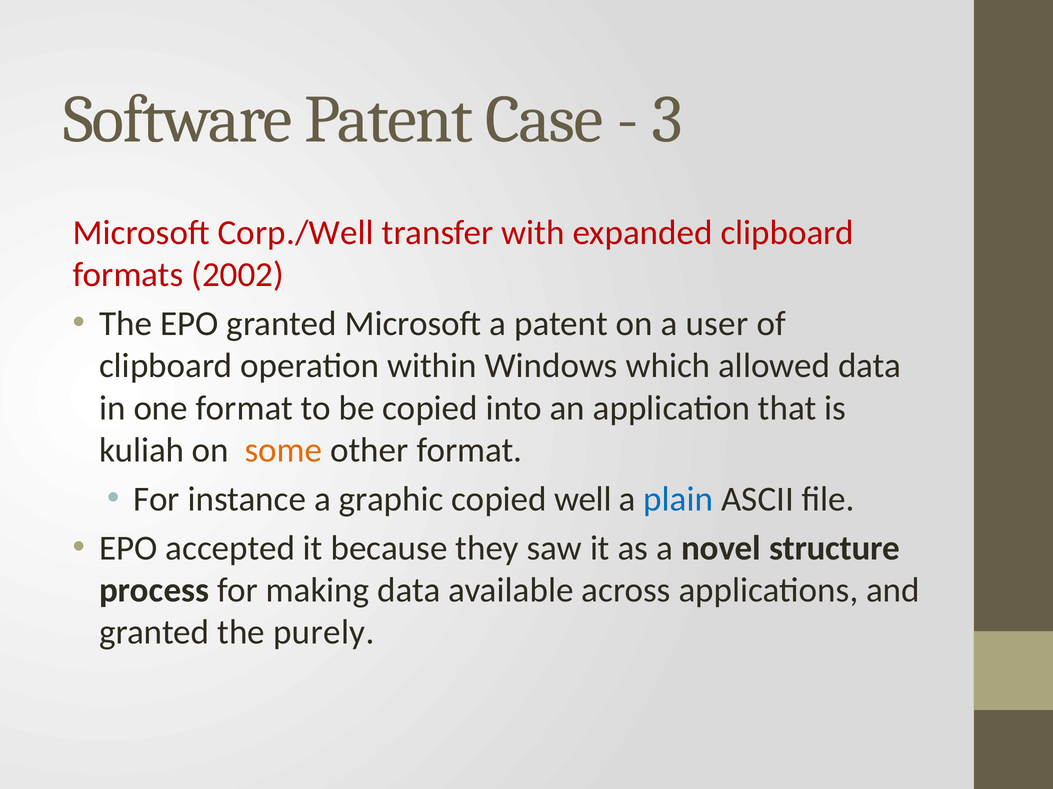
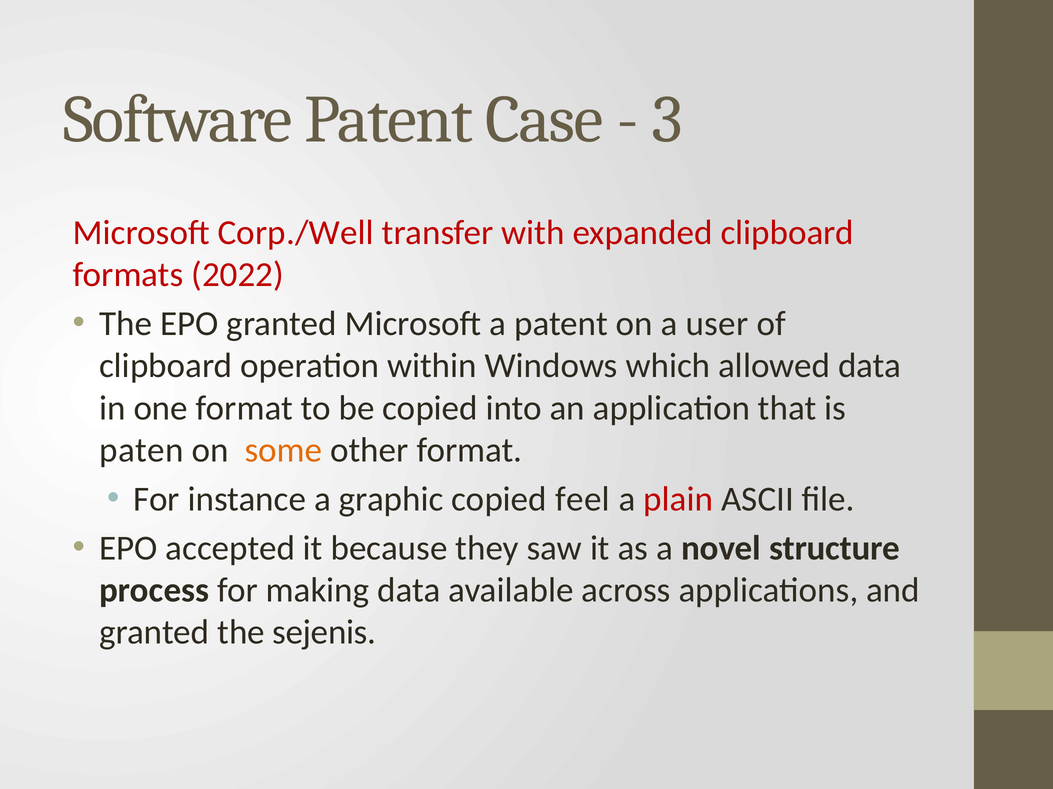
2002: 2002 -> 2022
kuliah: kuliah -> paten
well: well -> feel
plain colour: blue -> red
purely: purely -> sejenis
